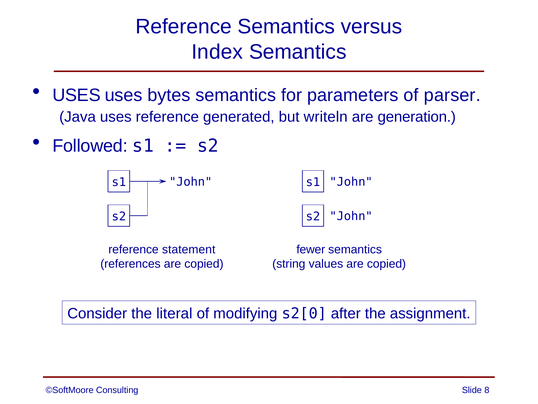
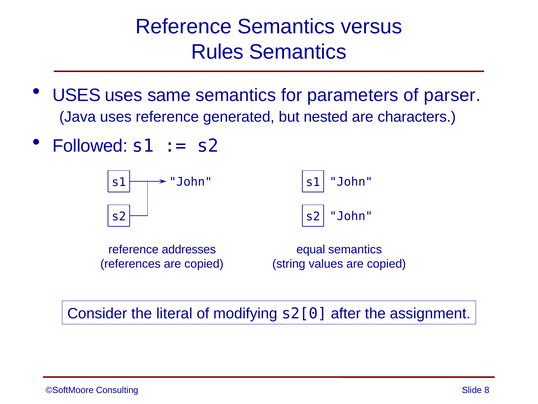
Index: Index -> Rules
bytes: bytes -> same
writeln: writeln -> nested
generation: generation -> characters
statement: statement -> addresses
fewer: fewer -> equal
